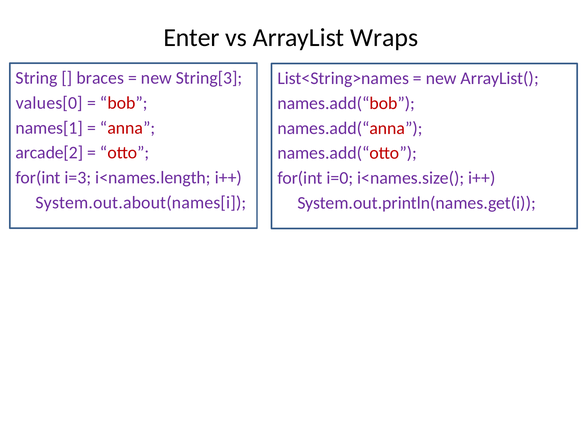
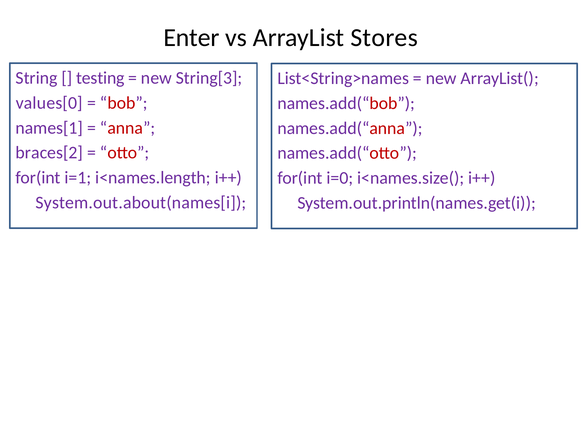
Wraps: Wraps -> Stores
braces: braces -> testing
arcade[2: arcade[2 -> braces[2
i=3: i=3 -> i=1
